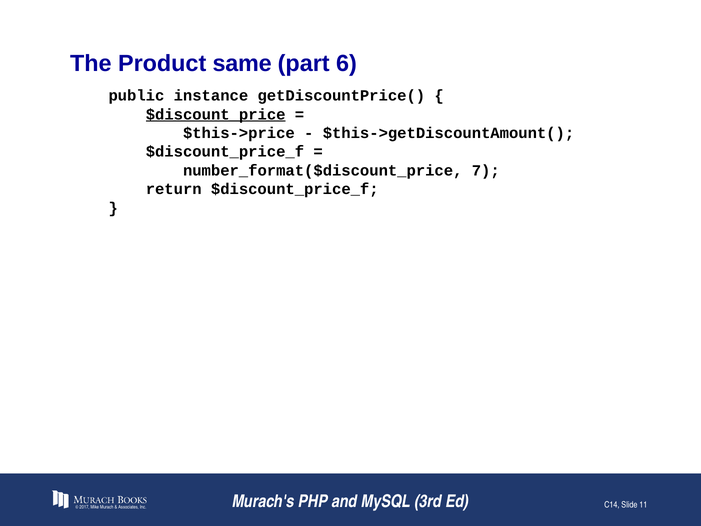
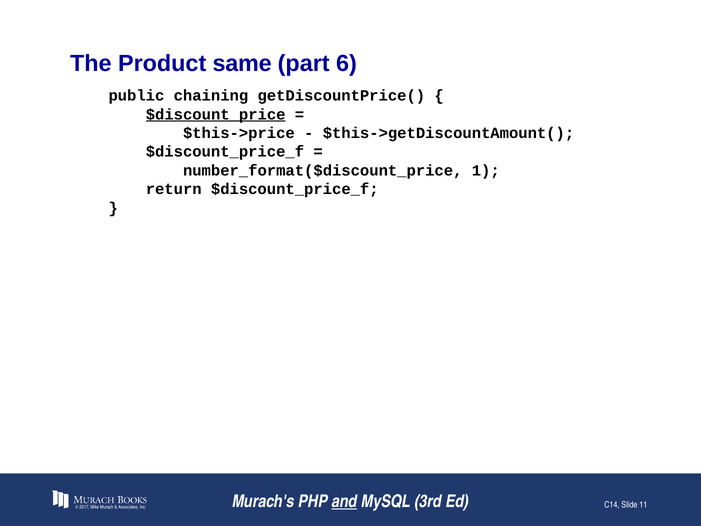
instance: instance -> chaining
7: 7 -> 1
and underline: none -> present
